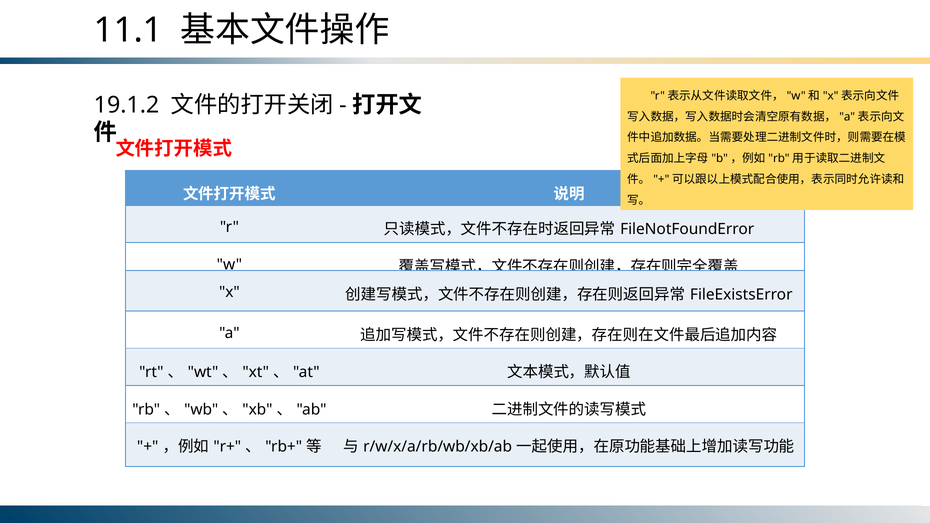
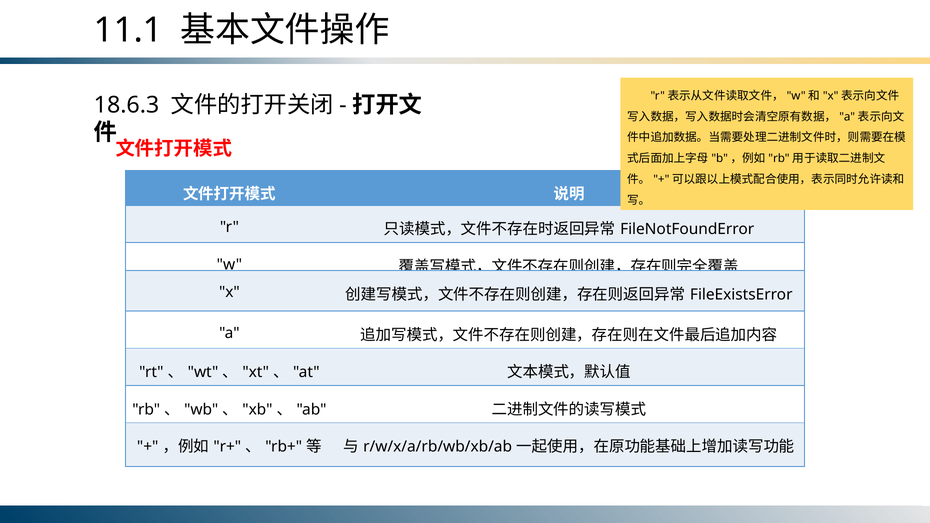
19.1.2: 19.1.2 -> 18.6.3
